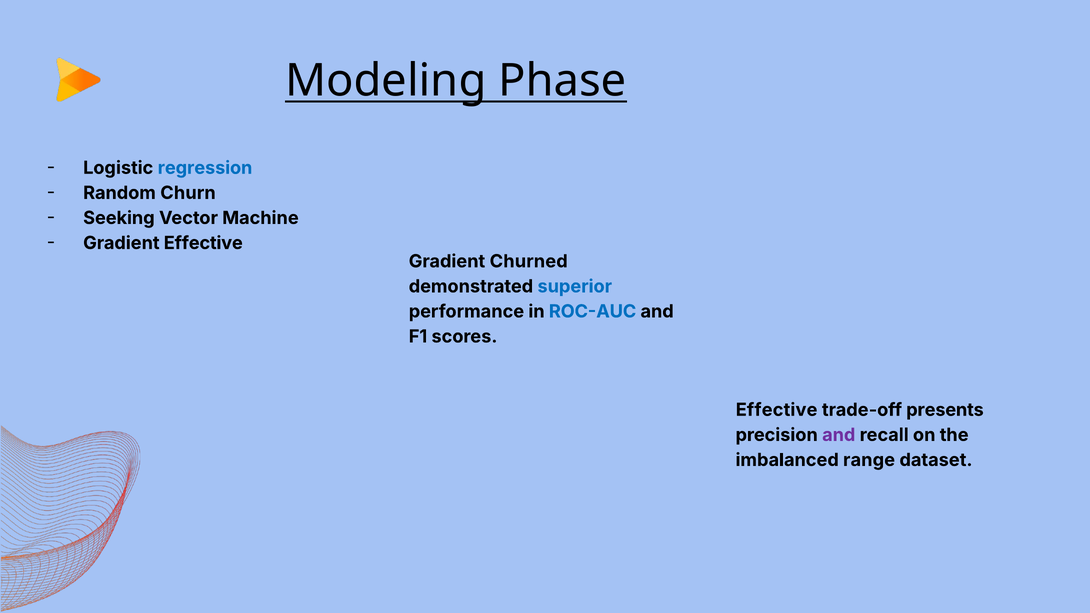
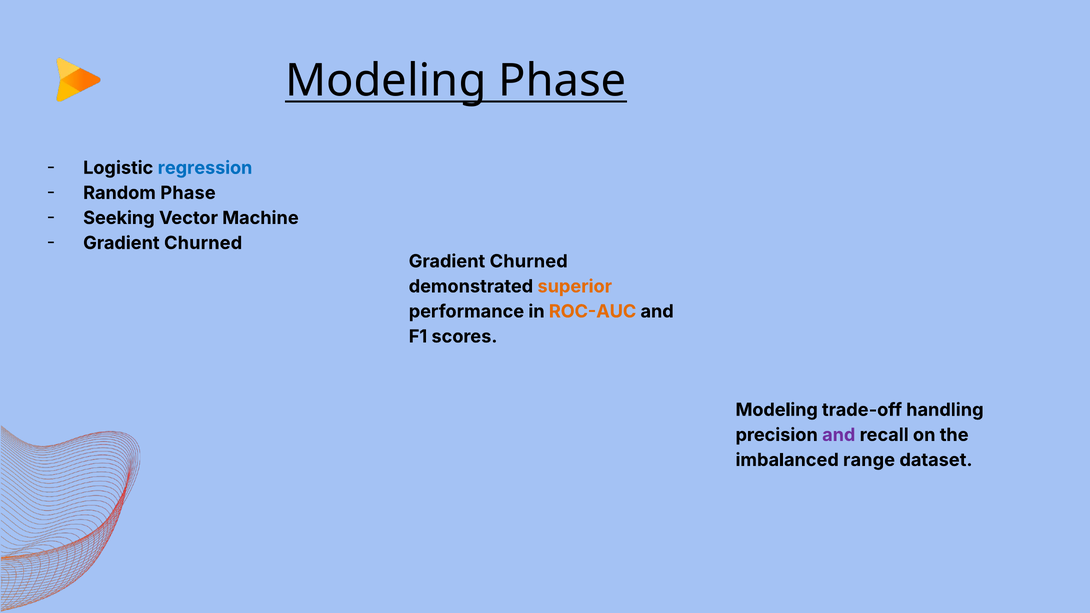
Random Churn: Churn -> Phase
Effective at (203, 243): Effective -> Churned
superior colour: blue -> orange
ROC-AUC colour: blue -> orange
Effective at (777, 410): Effective -> Modeling
presents: presents -> handling
